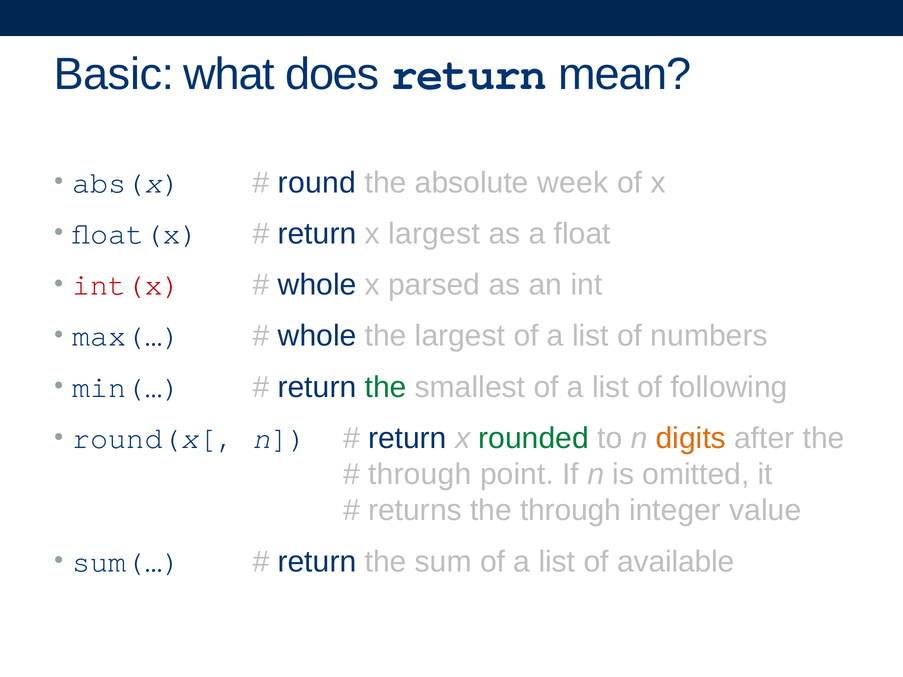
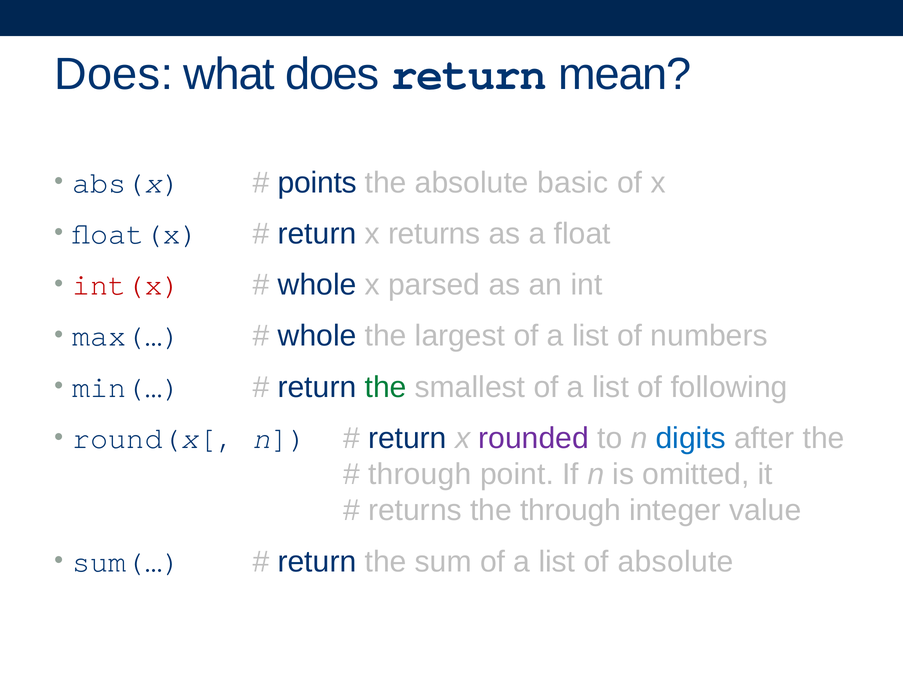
Basic at (114, 75): Basic -> Does
round: round -> points
week: week -> basic
x largest: largest -> returns
rounded colour: green -> purple
digits colour: orange -> blue
of available: available -> absolute
